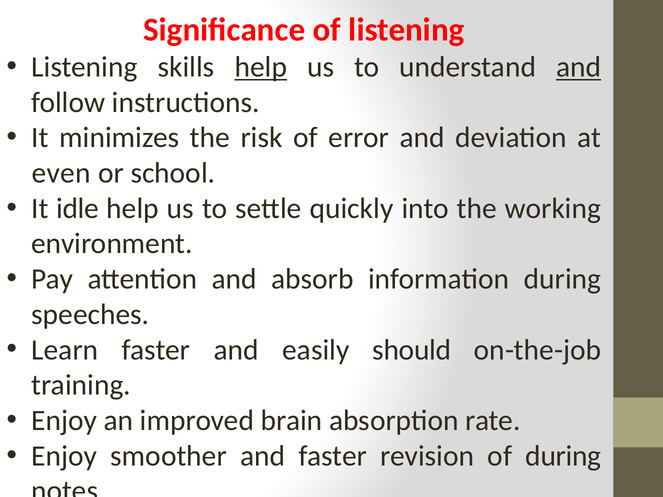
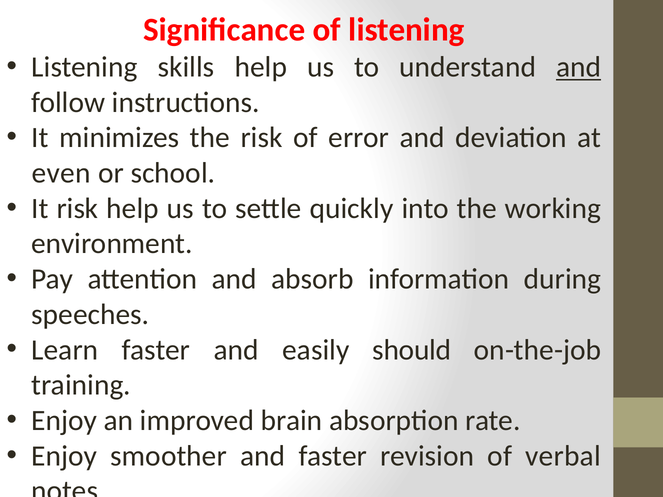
help at (261, 67) underline: present -> none
It idle: idle -> risk
of during: during -> verbal
